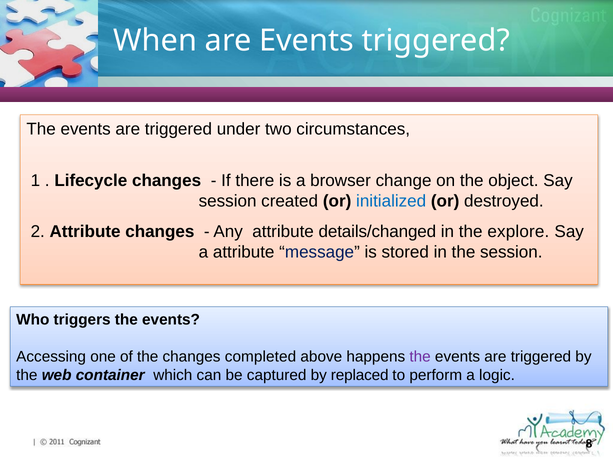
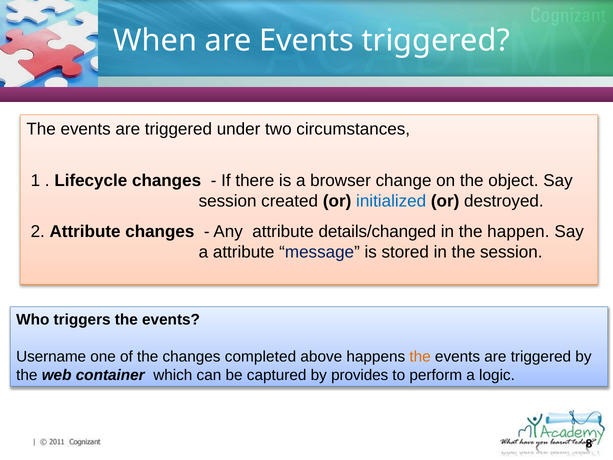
explore: explore -> happen
Accessing: Accessing -> Username
the at (420, 357) colour: purple -> orange
replaced: replaced -> provides
